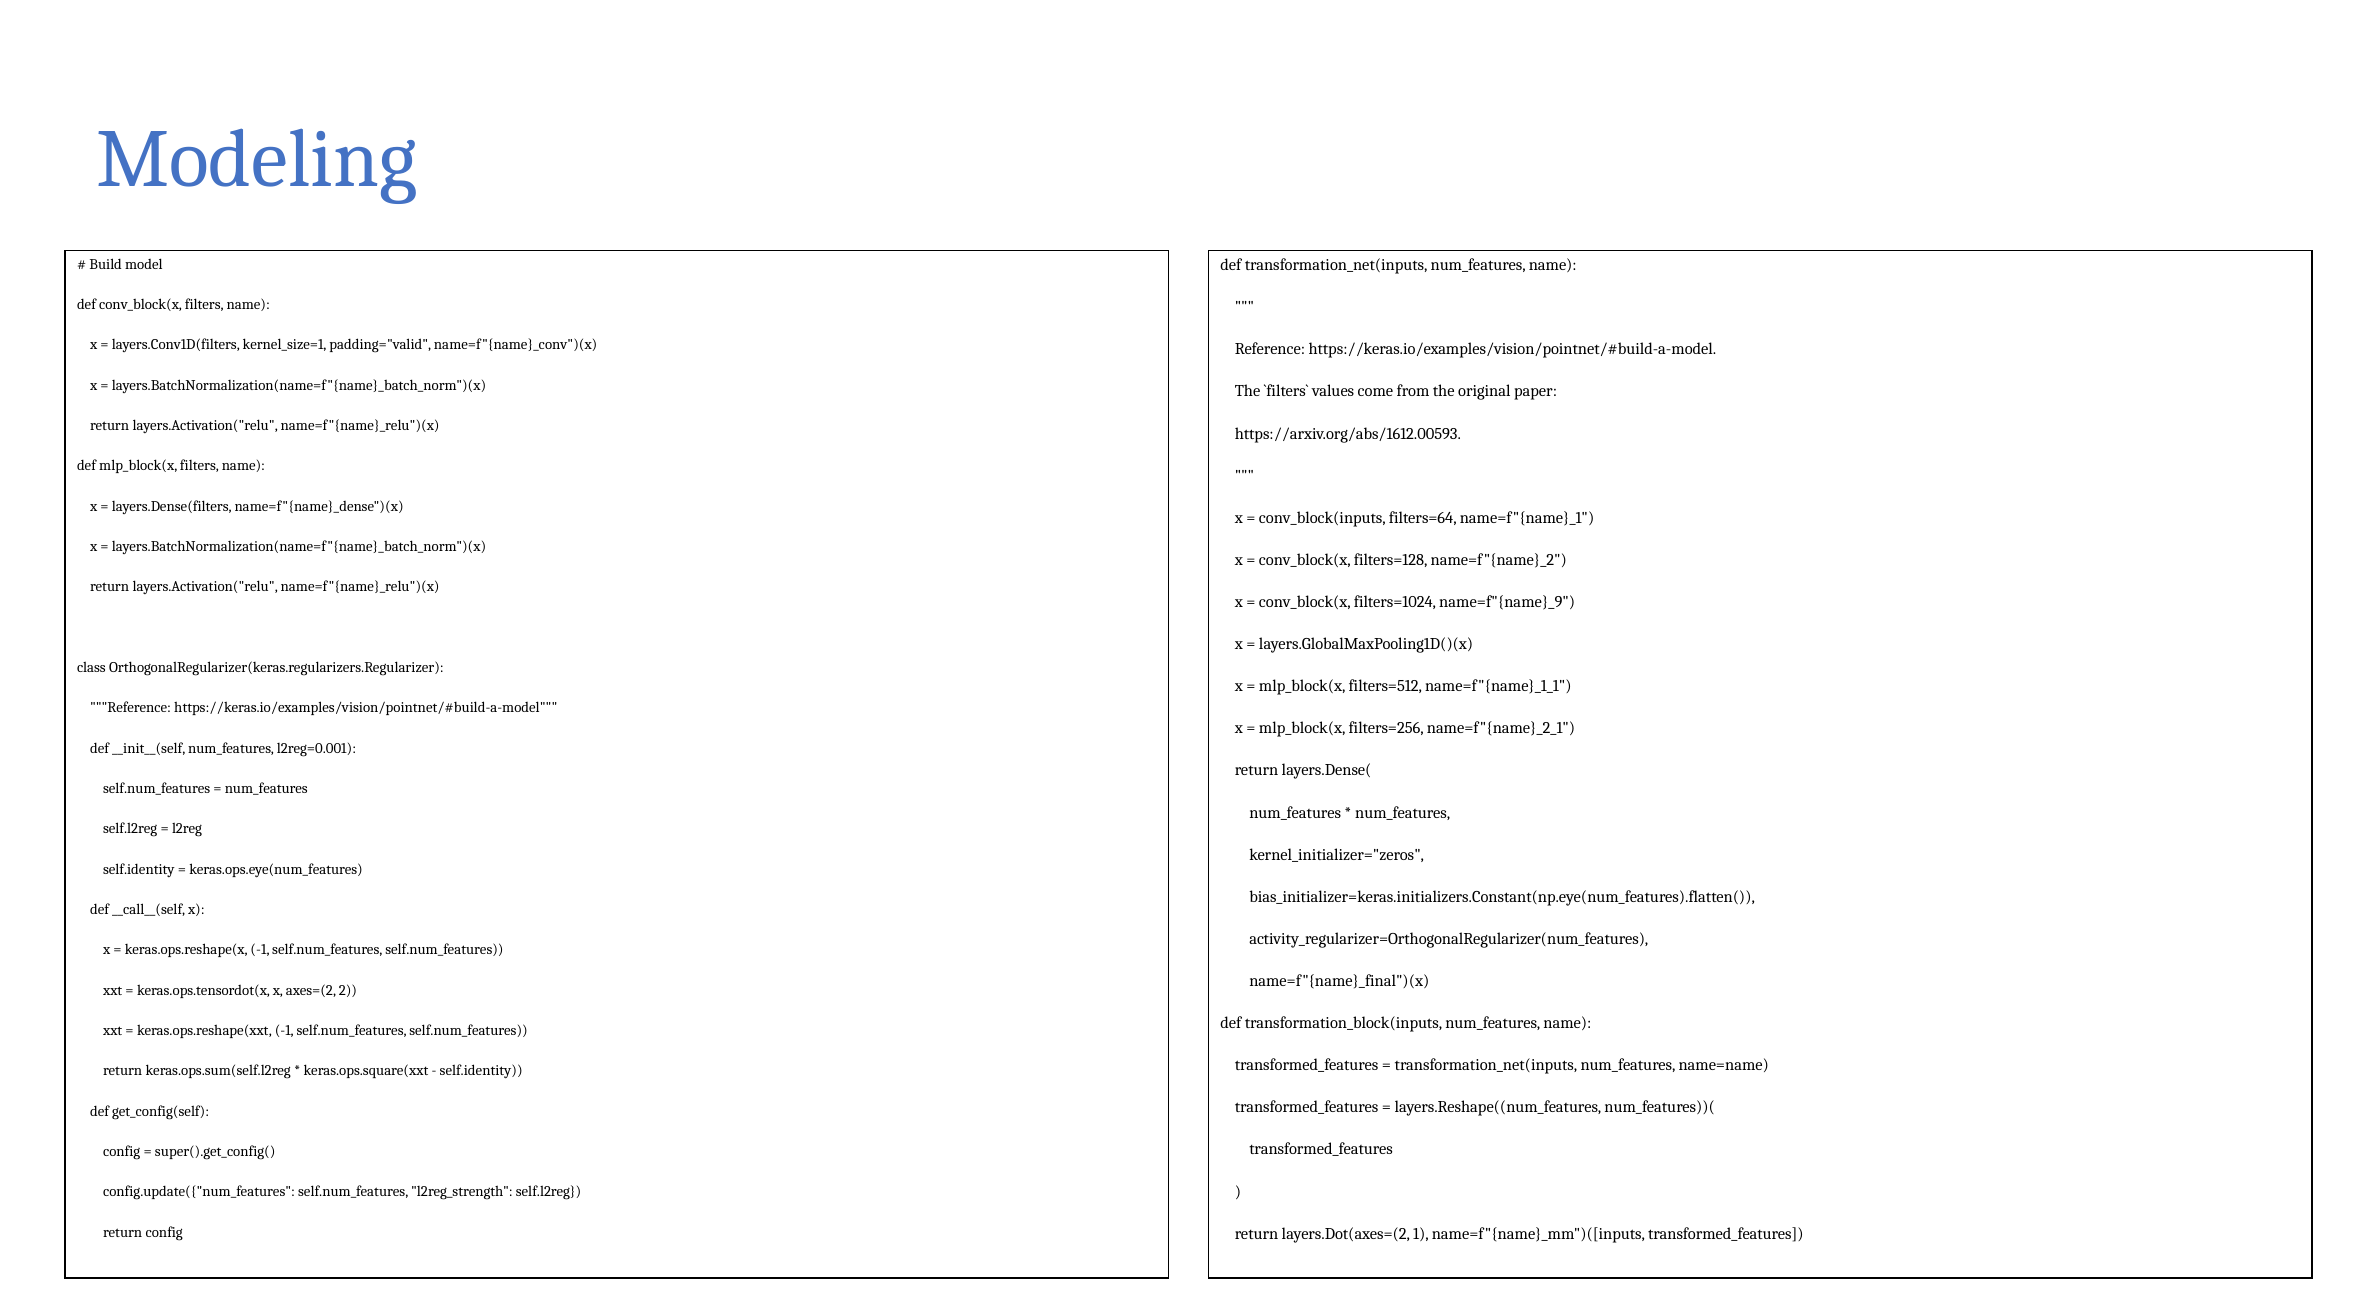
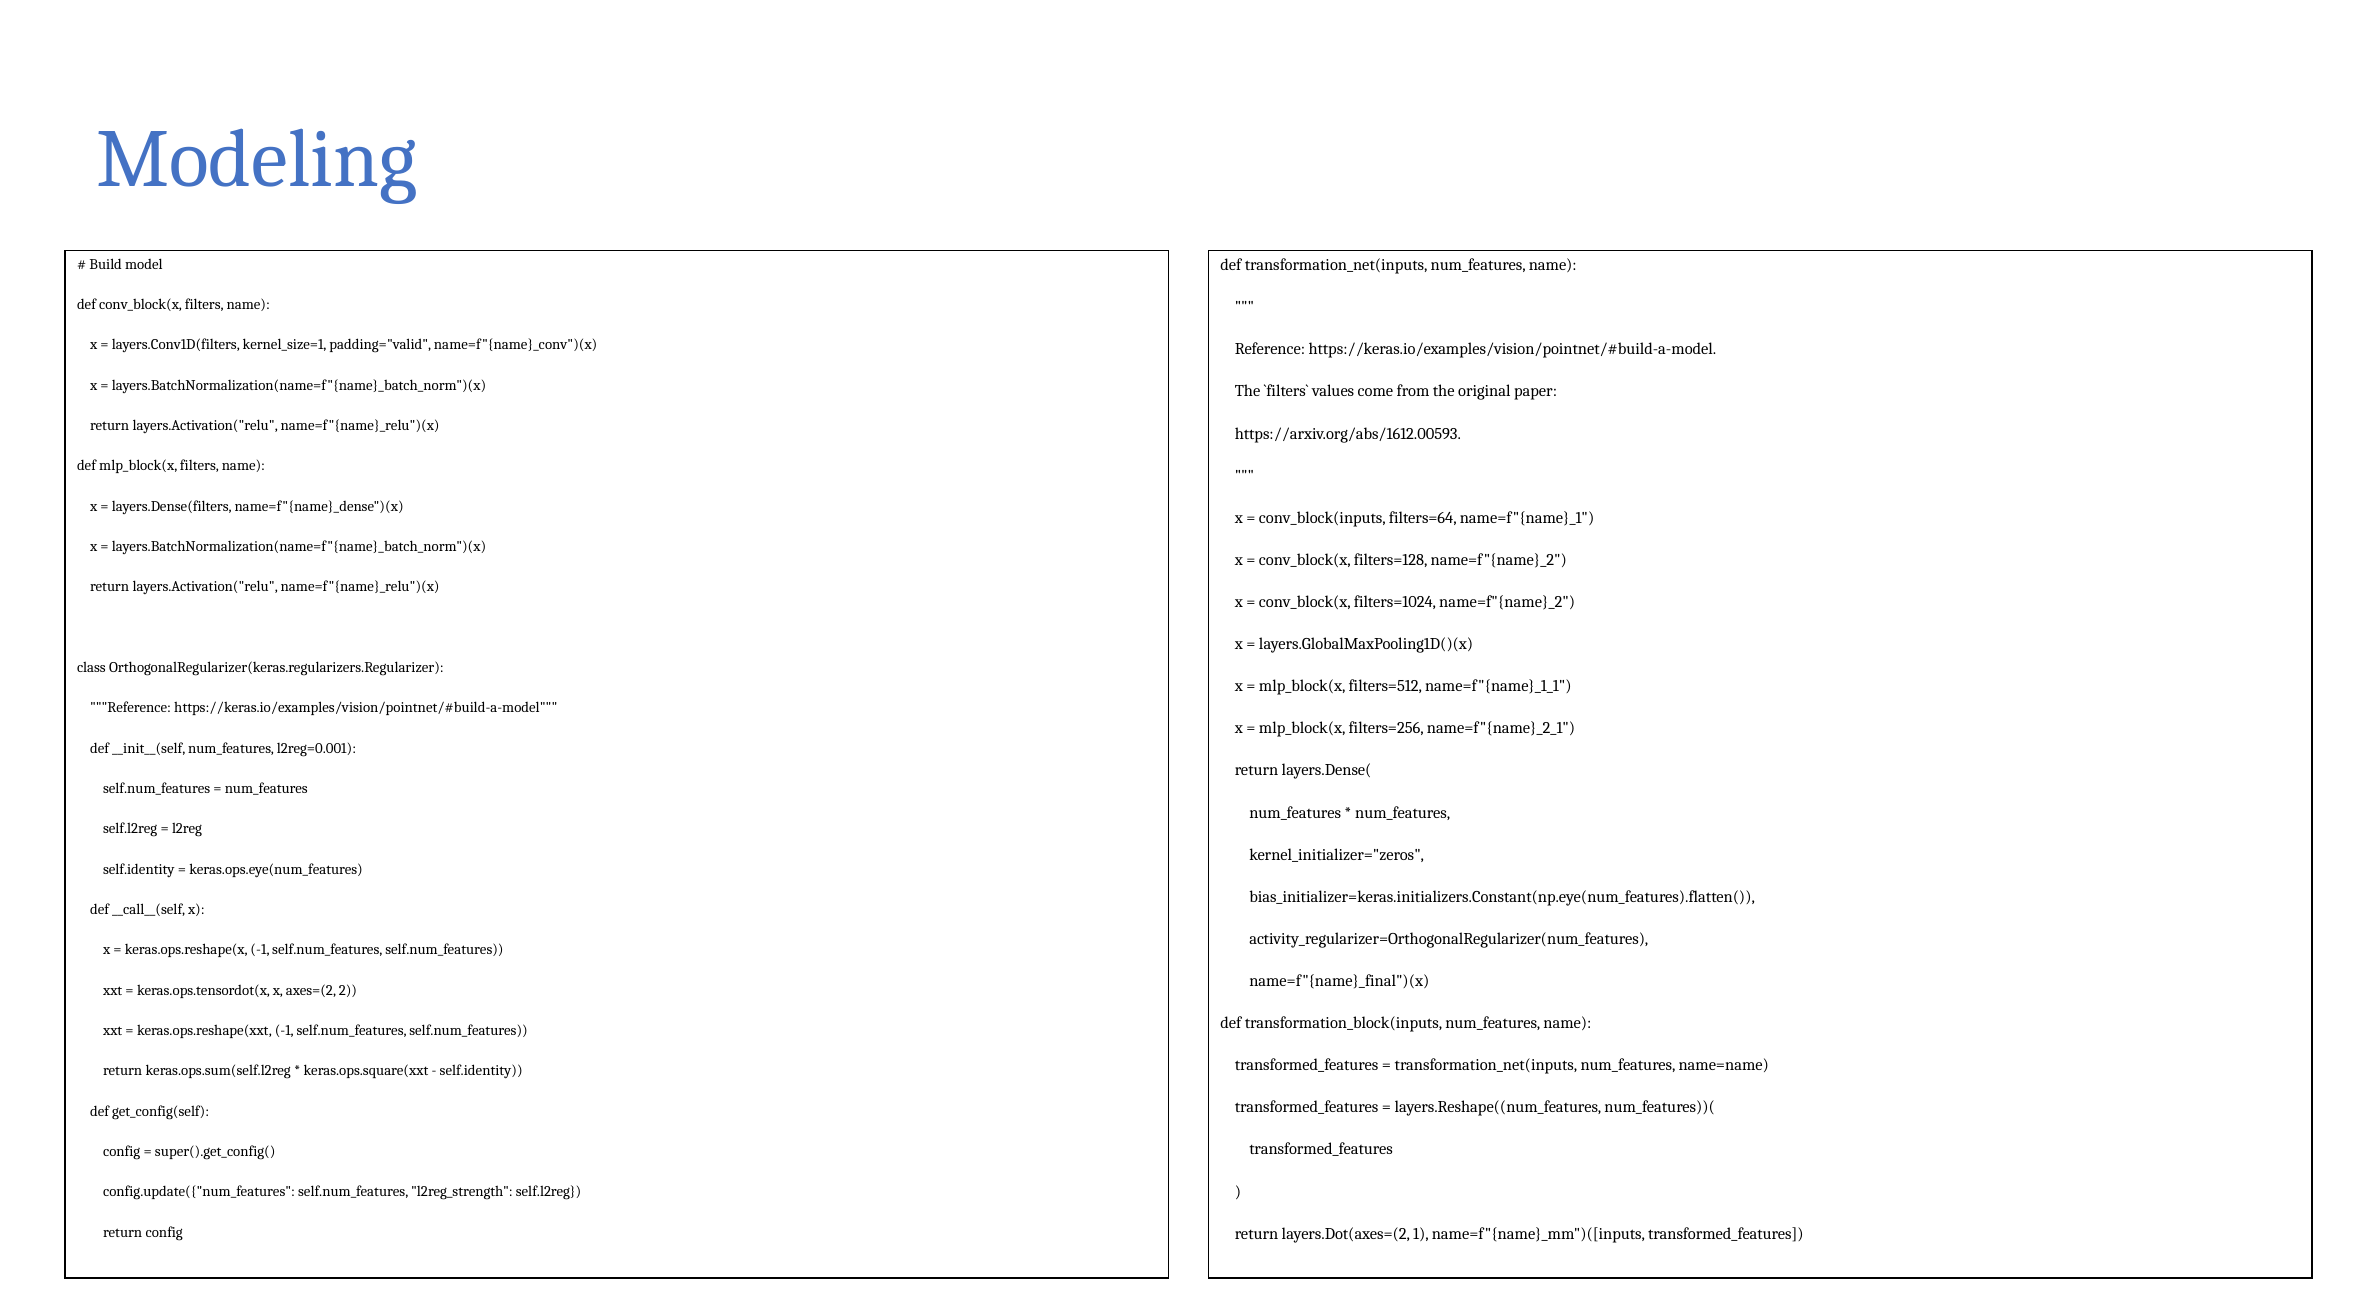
filters=1024 name=f"{name}_9: name=f"{name}_9 -> name=f"{name}_2
